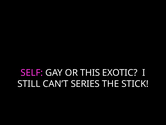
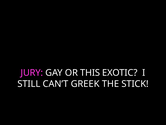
SELF: SELF -> JURY
SERIES: SERIES -> GREEK
